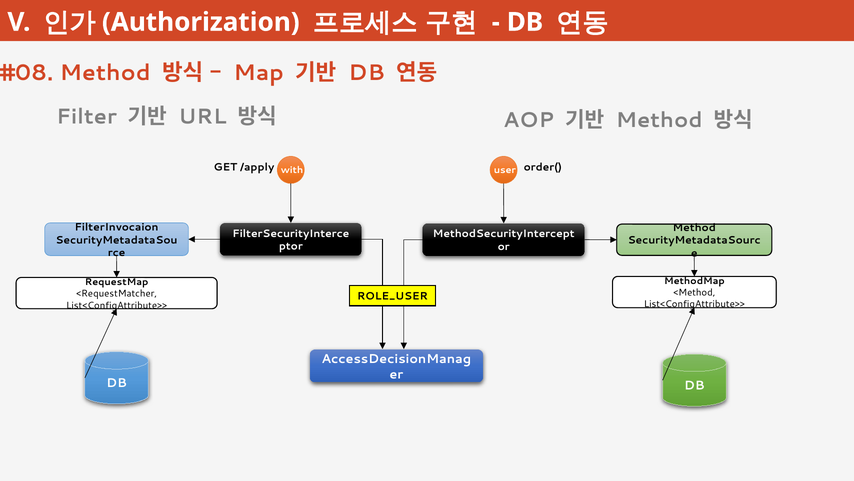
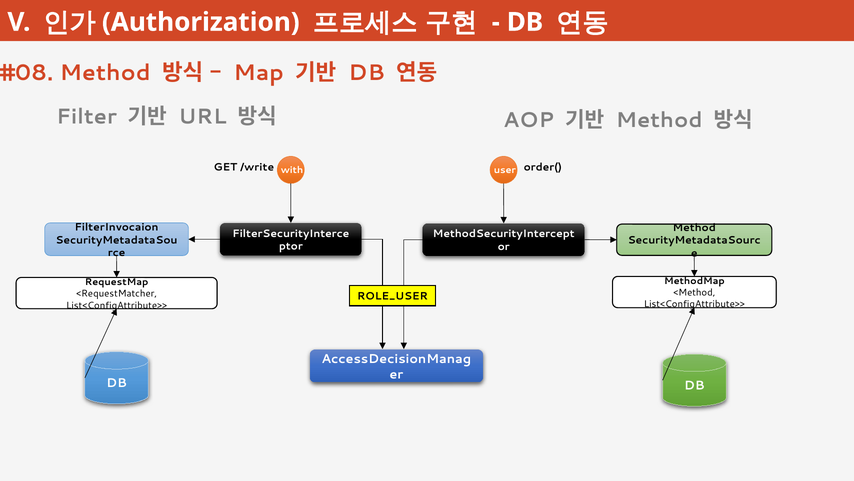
/apply: /apply -> /write
